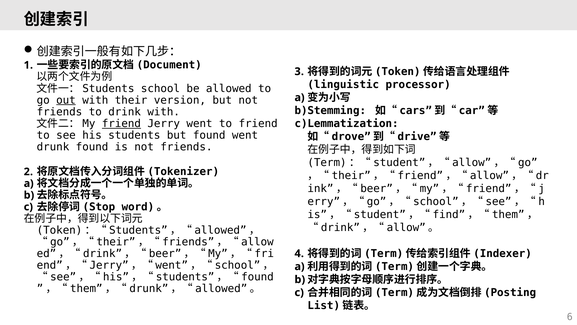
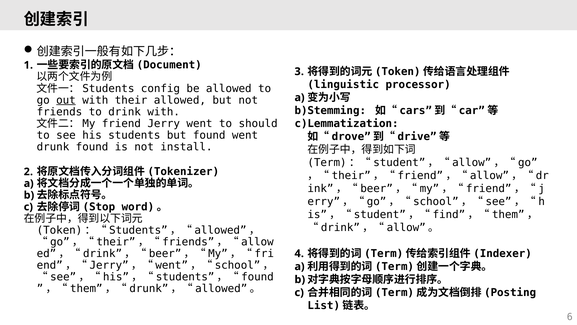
school: school -> config
their version: version -> allowed
friend at (121, 123) underline: present -> none
to friend: friend -> should
is not friends: friends -> install
